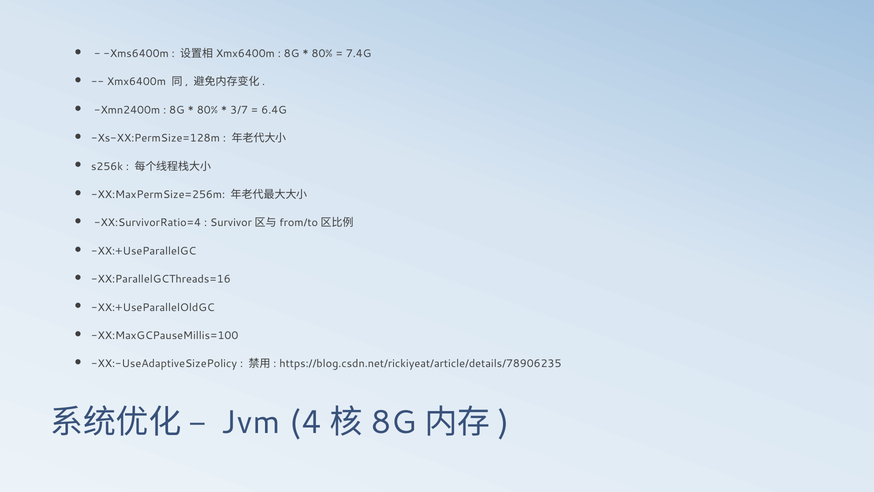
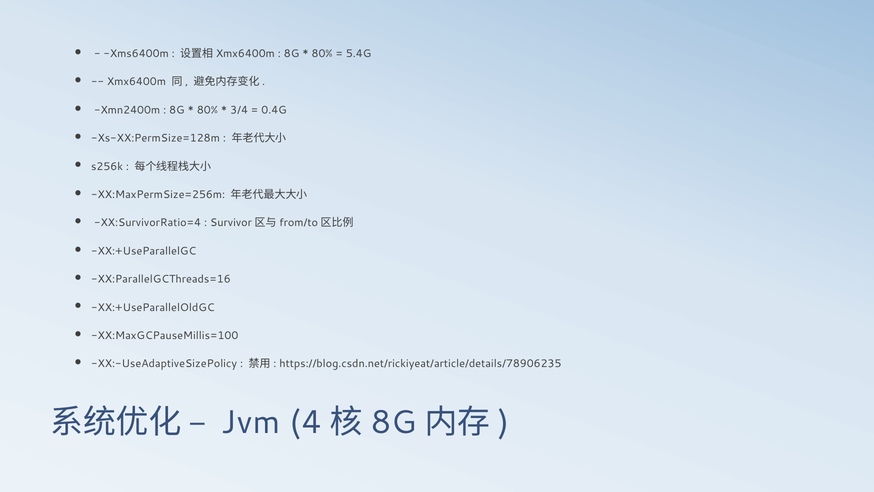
7.4G: 7.4G -> 5.4G
3/7: 3/7 -> 3/4
6.4G: 6.4G -> 0.4G
